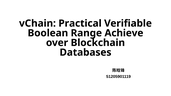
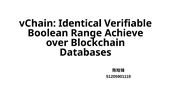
Practical: Practical -> Identical
